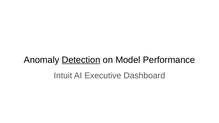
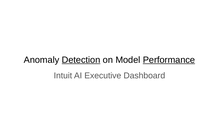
Performance underline: none -> present
